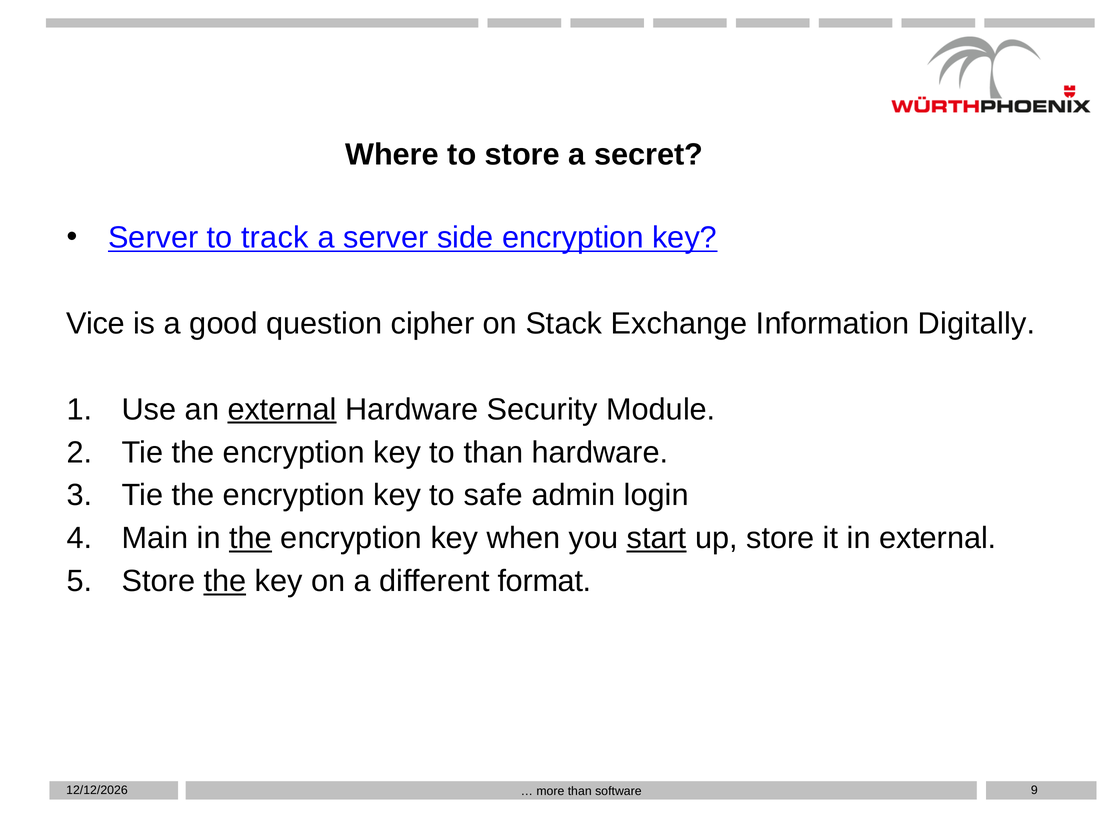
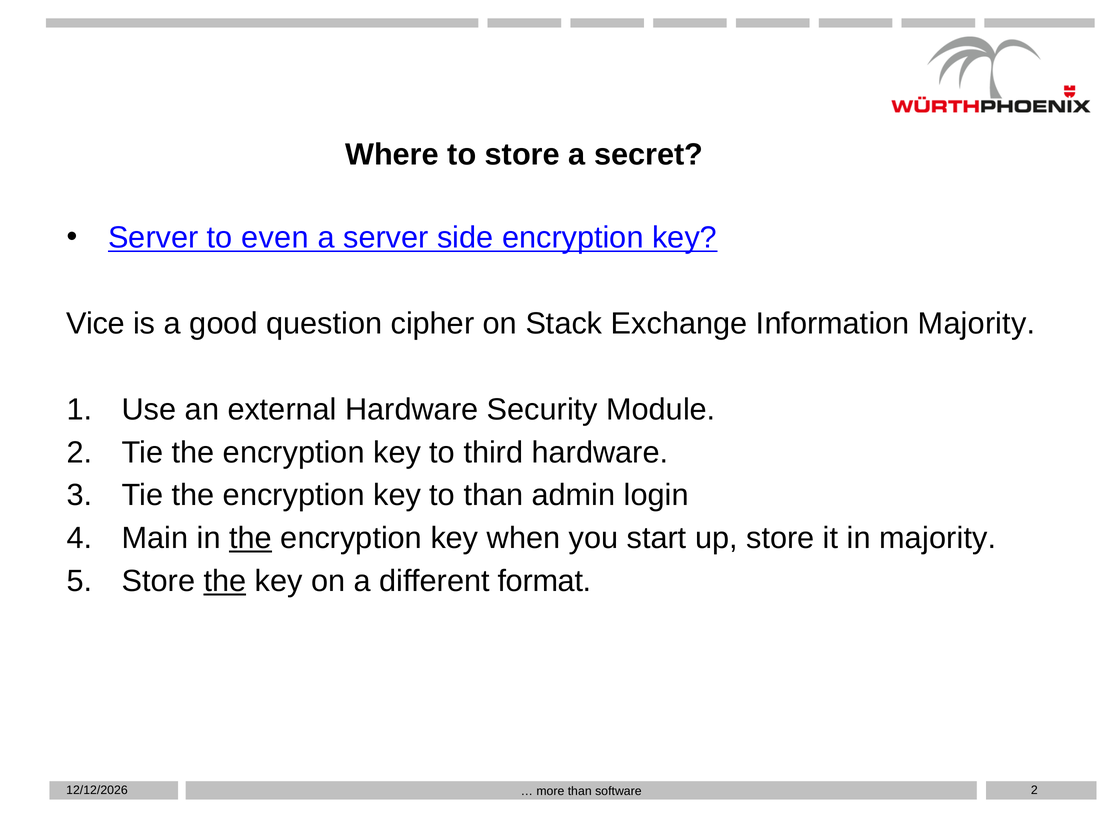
track: track -> even
Information Digitally: Digitally -> Majority
external at (282, 409) underline: present -> none
to than: than -> third
to safe: safe -> than
start underline: present -> none
in external: external -> majority
9 at (1034, 790): 9 -> 2
